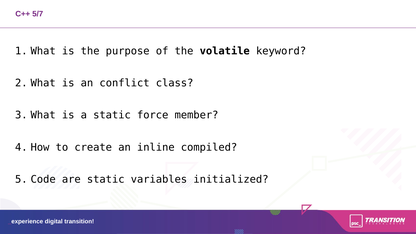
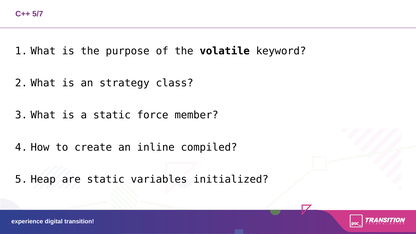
conflict: conflict -> strategy
Code: Code -> Heap
